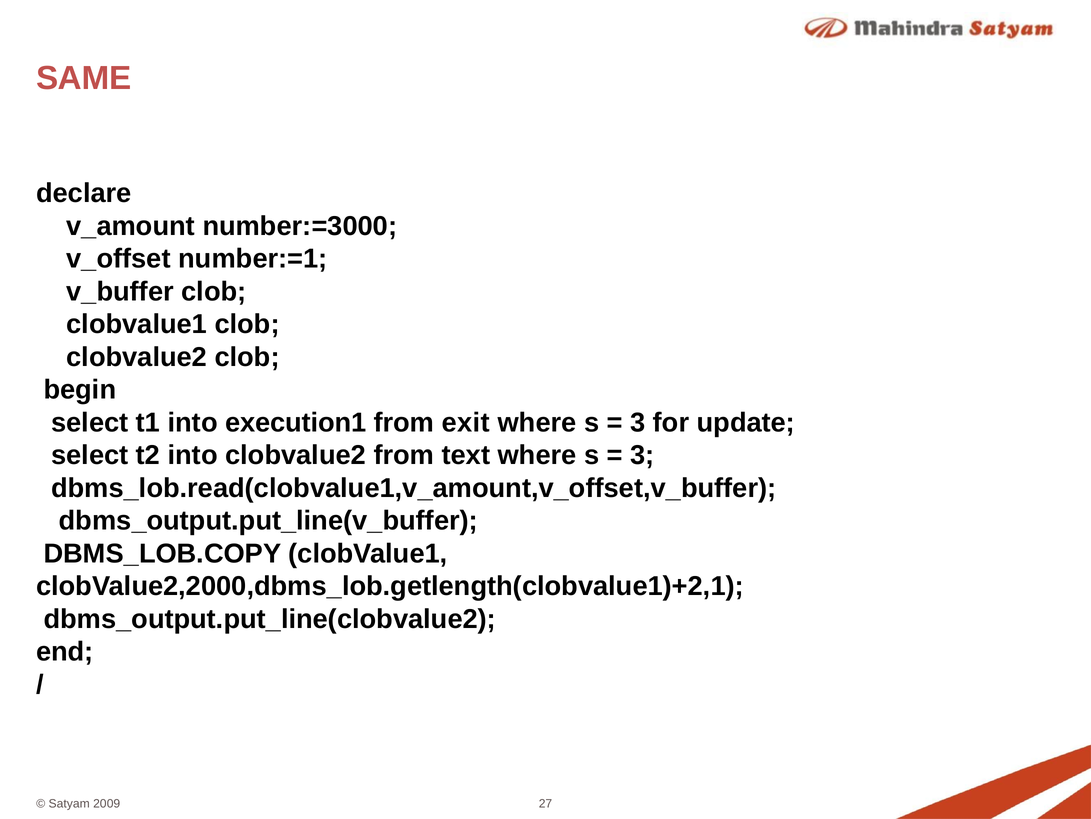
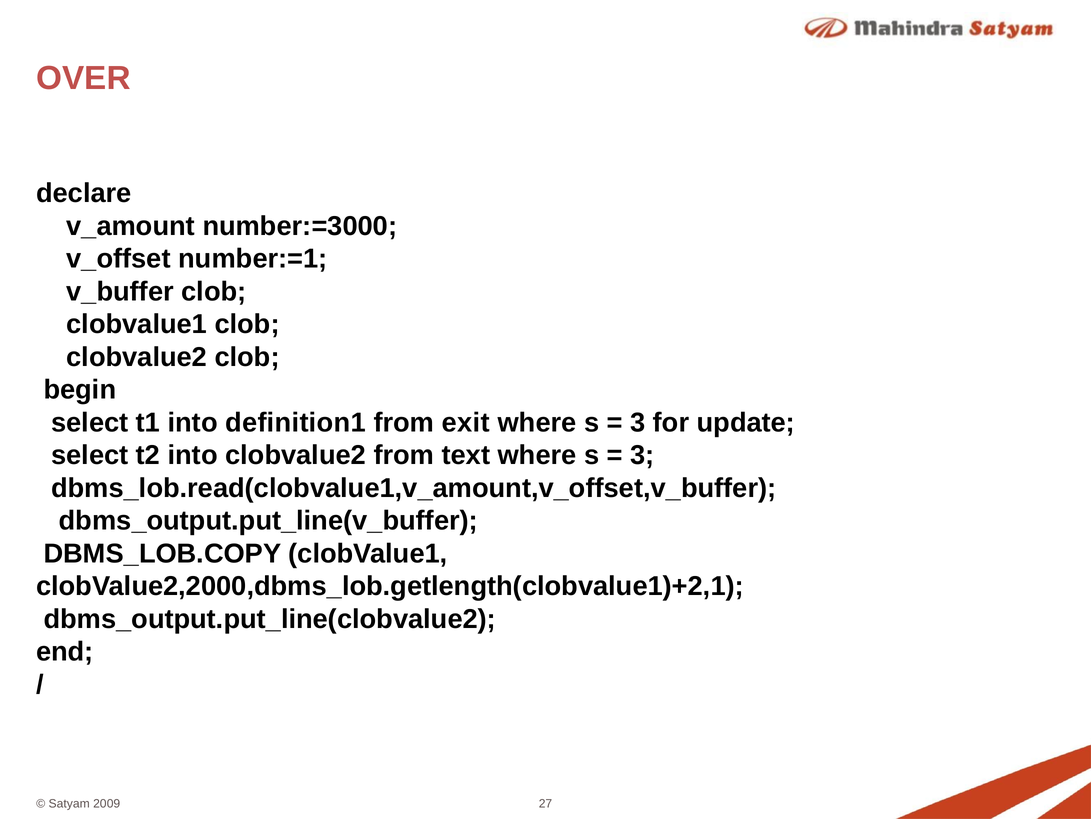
SAME: SAME -> OVER
execution1: execution1 -> definition1
